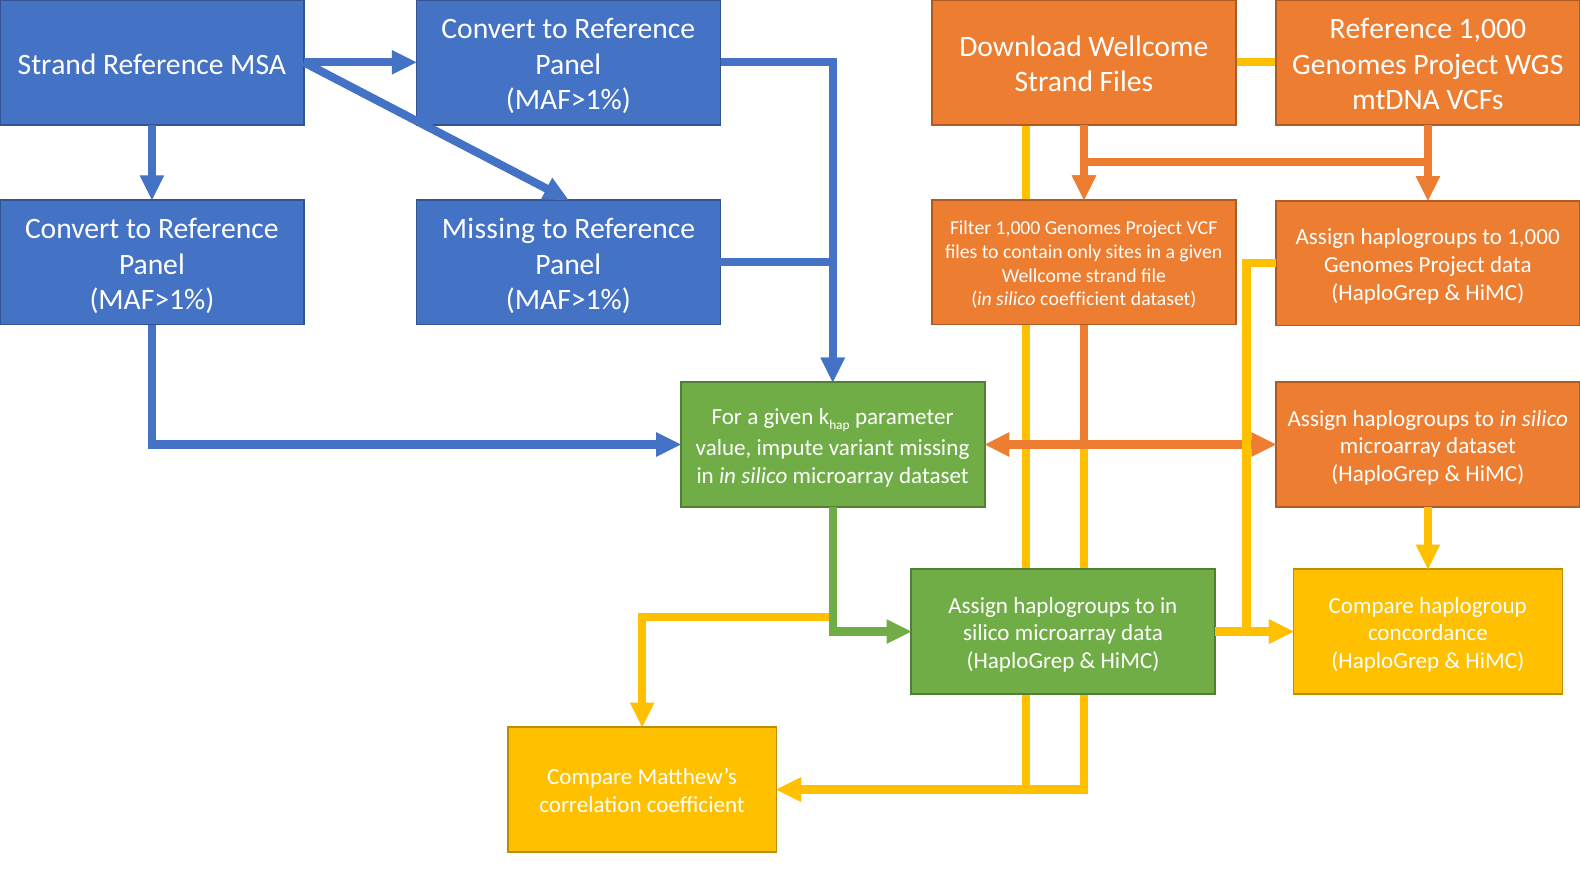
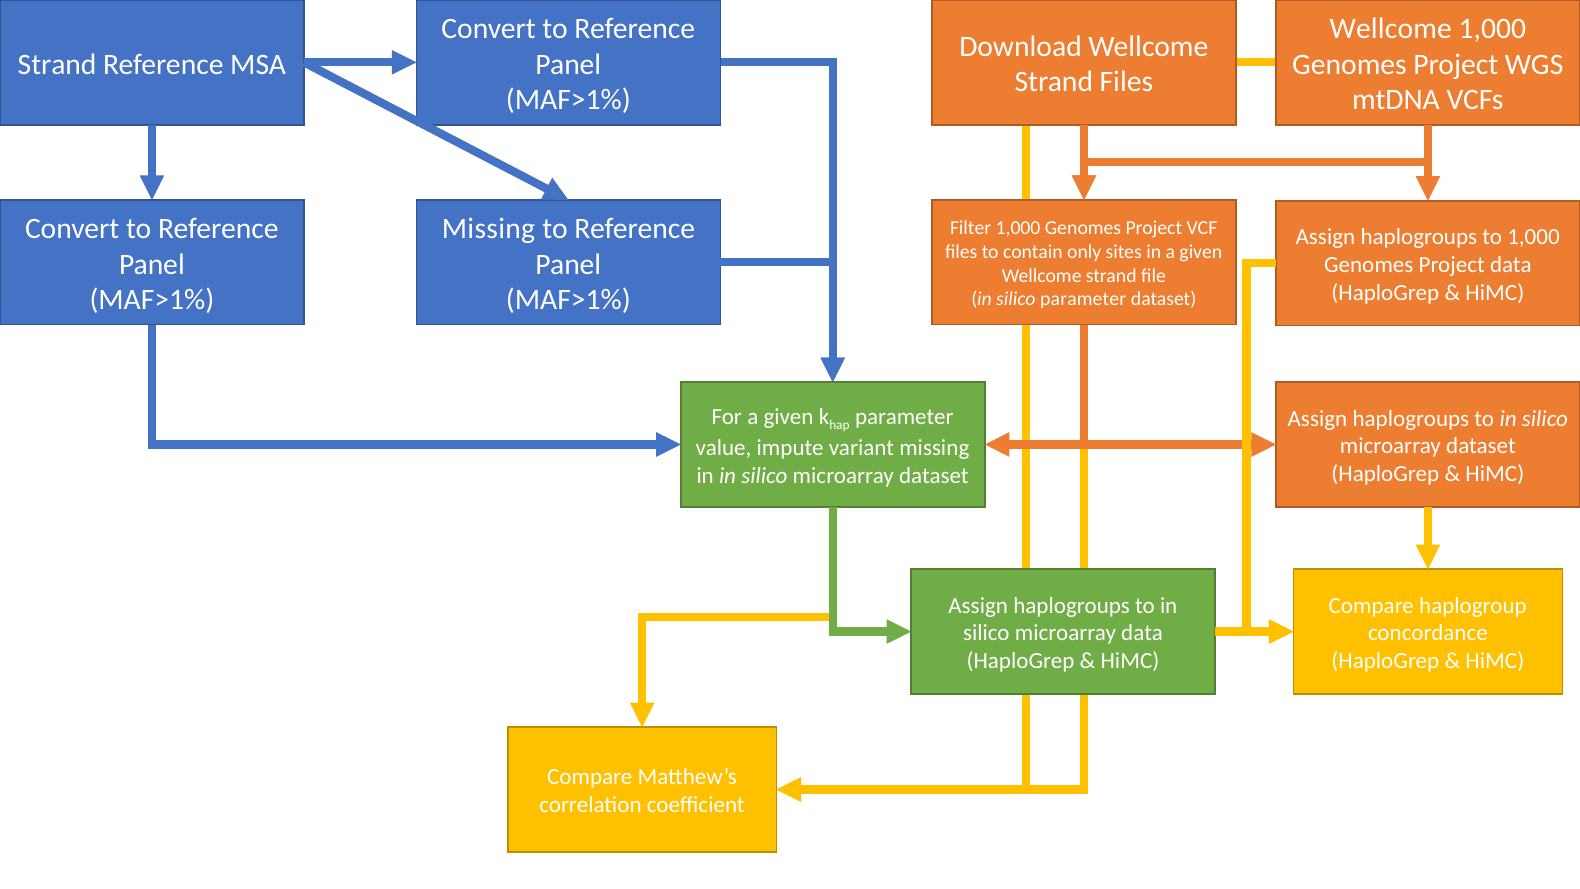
Reference at (1391, 29): Reference -> Wellcome
silico coefficient: coefficient -> parameter
